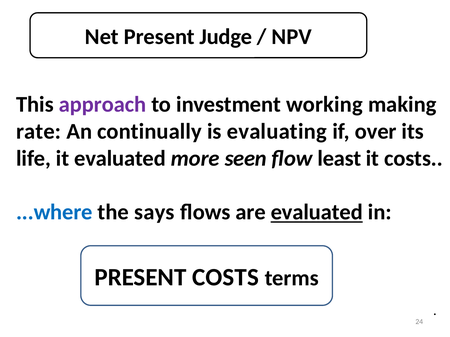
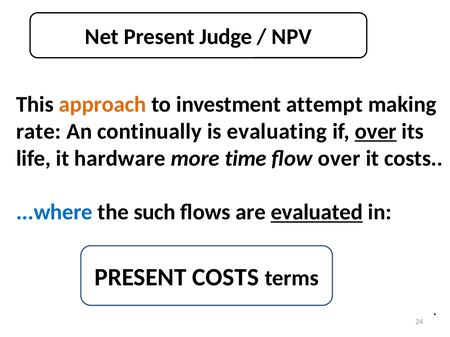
approach colour: purple -> orange
working: working -> attempt
over at (376, 132) underline: none -> present
it evaluated: evaluated -> hardware
seen: seen -> time
flow least: least -> over
says: says -> such
